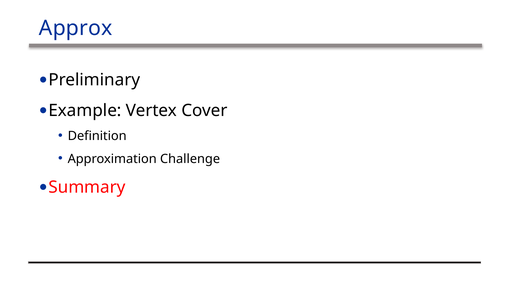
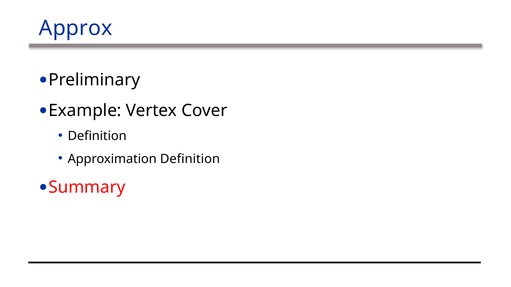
Approximation Challenge: Challenge -> Definition
